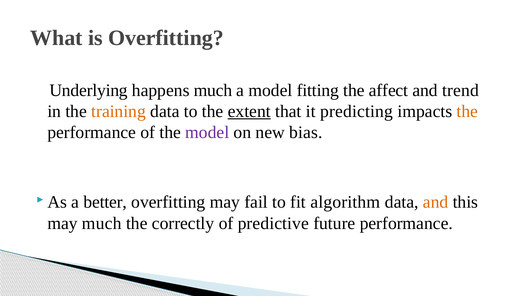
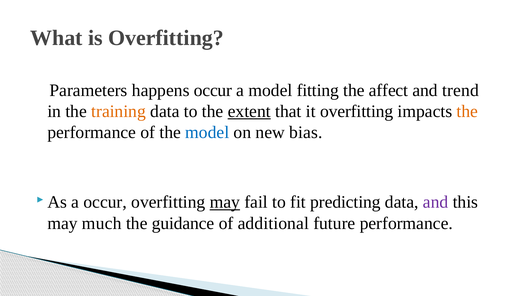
Underlying: Underlying -> Parameters
happens much: much -> occur
it predicting: predicting -> overfitting
model at (207, 133) colour: purple -> blue
a better: better -> occur
may at (225, 203) underline: none -> present
algorithm: algorithm -> predicting
and at (436, 203) colour: orange -> purple
correctly: correctly -> guidance
predictive: predictive -> additional
